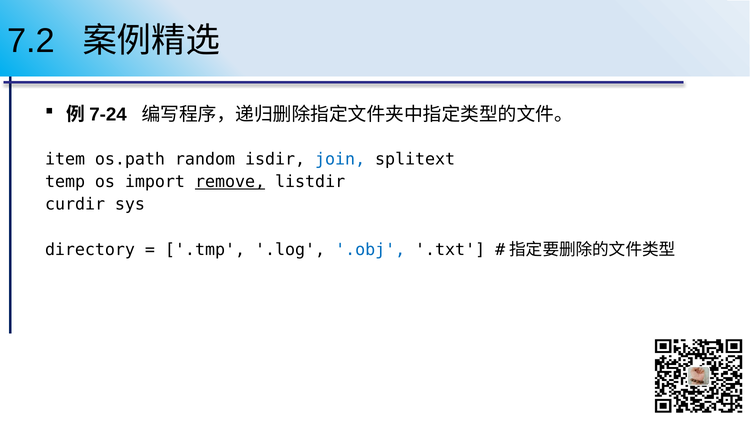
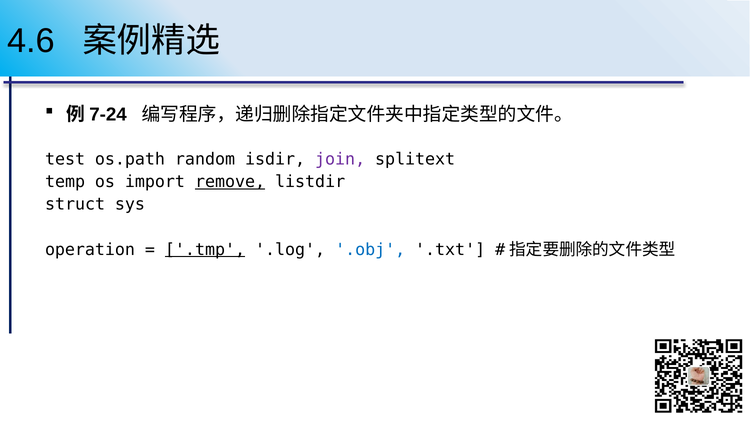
7.2: 7.2 -> 4.6
item: item -> test
join colour: blue -> purple
curdir: curdir -> struct
directory: directory -> operation
.tmp underline: none -> present
